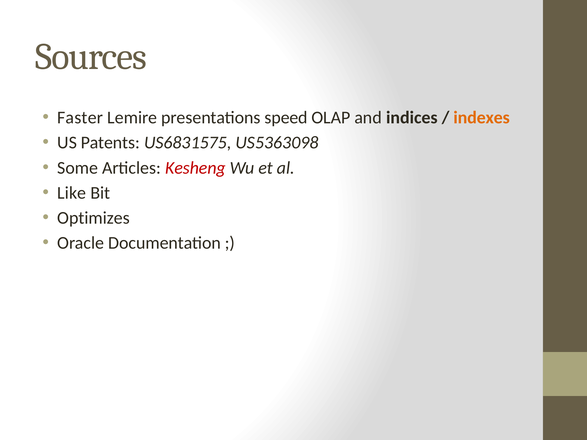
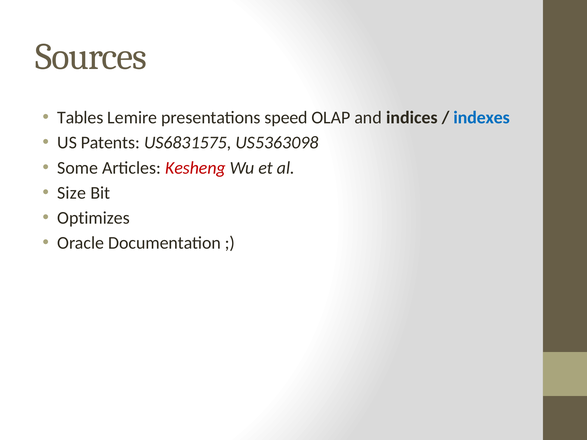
Faster: Faster -> Tables
indexes colour: orange -> blue
Like: Like -> Size
